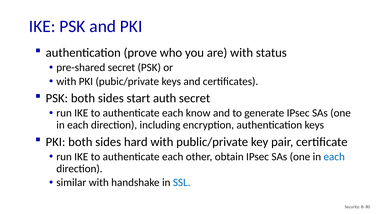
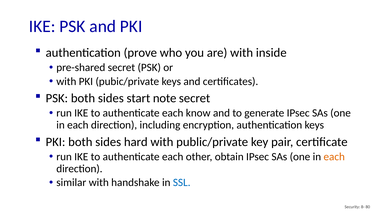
status: status -> inside
auth: auth -> note
each at (334, 156) colour: blue -> orange
